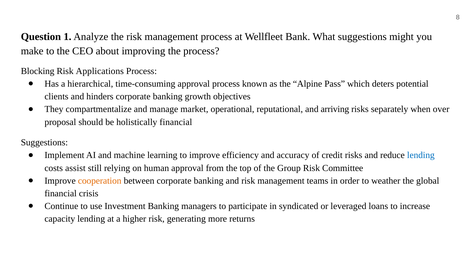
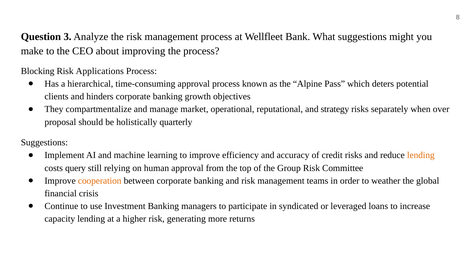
1: 1 -> 3
arriving: arriving -> strategy
holistically financial: financial -> quarterly
lending at (421, 155) colour: blue -> orange
assist: assist -> query
